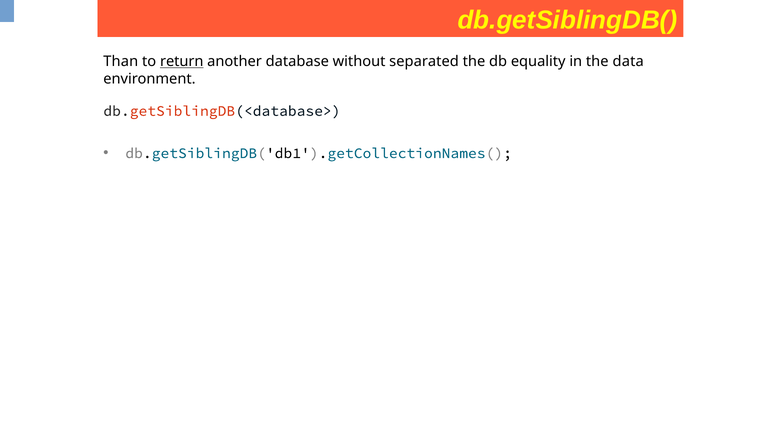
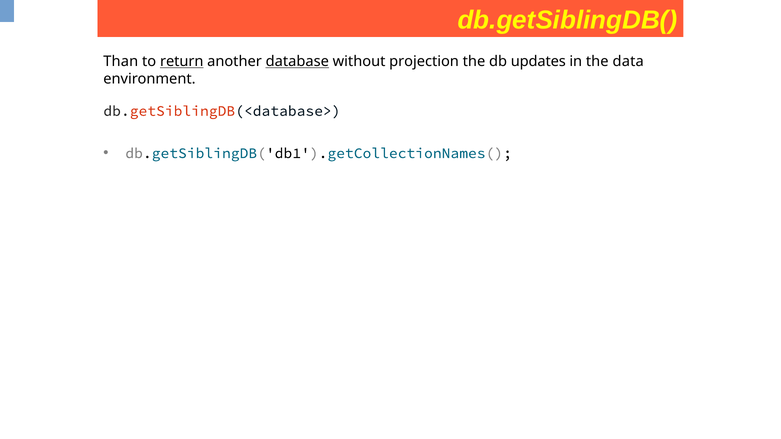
database underline: none -> present
separated: separated -> projection
equality: equality -> updates
